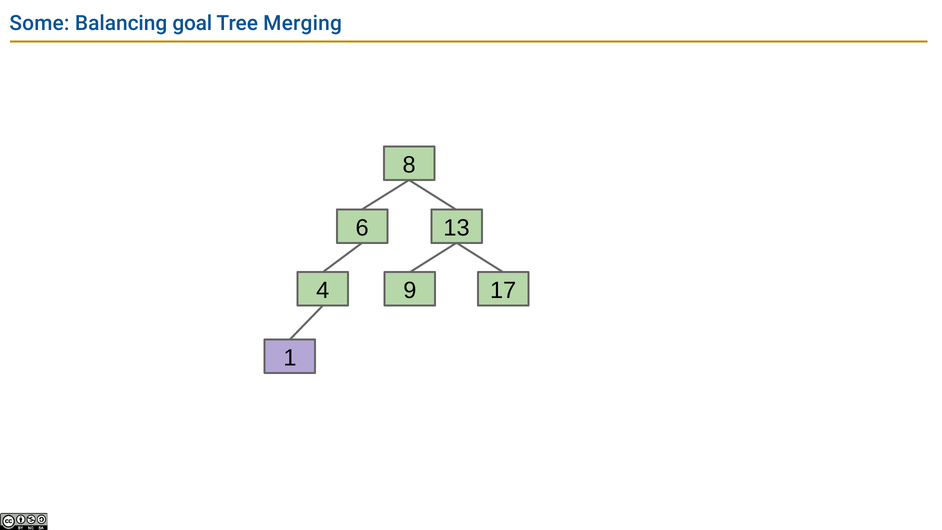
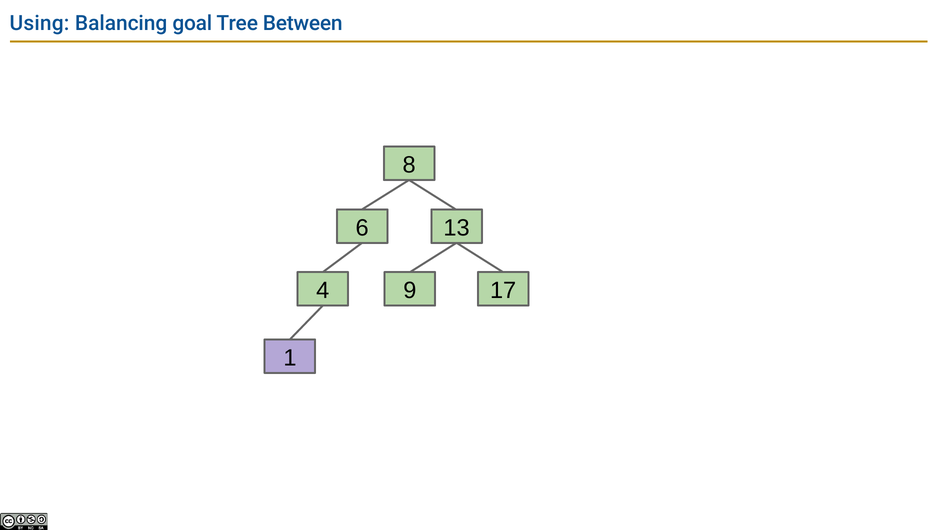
Some: Some -> Using
Merging: Merging -> Between
